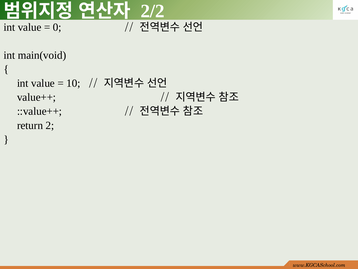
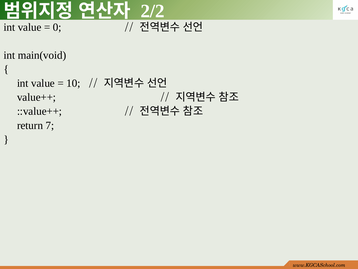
2: 2 -> 7
